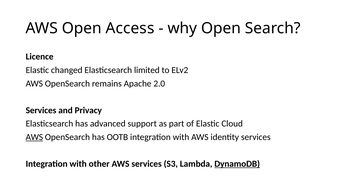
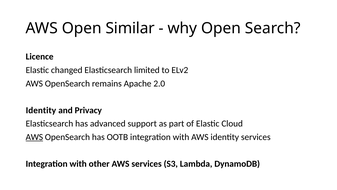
Access: Access -> Similar
Services at (41, 110): Services -> Identity
DynamoDB underline: present -> none
